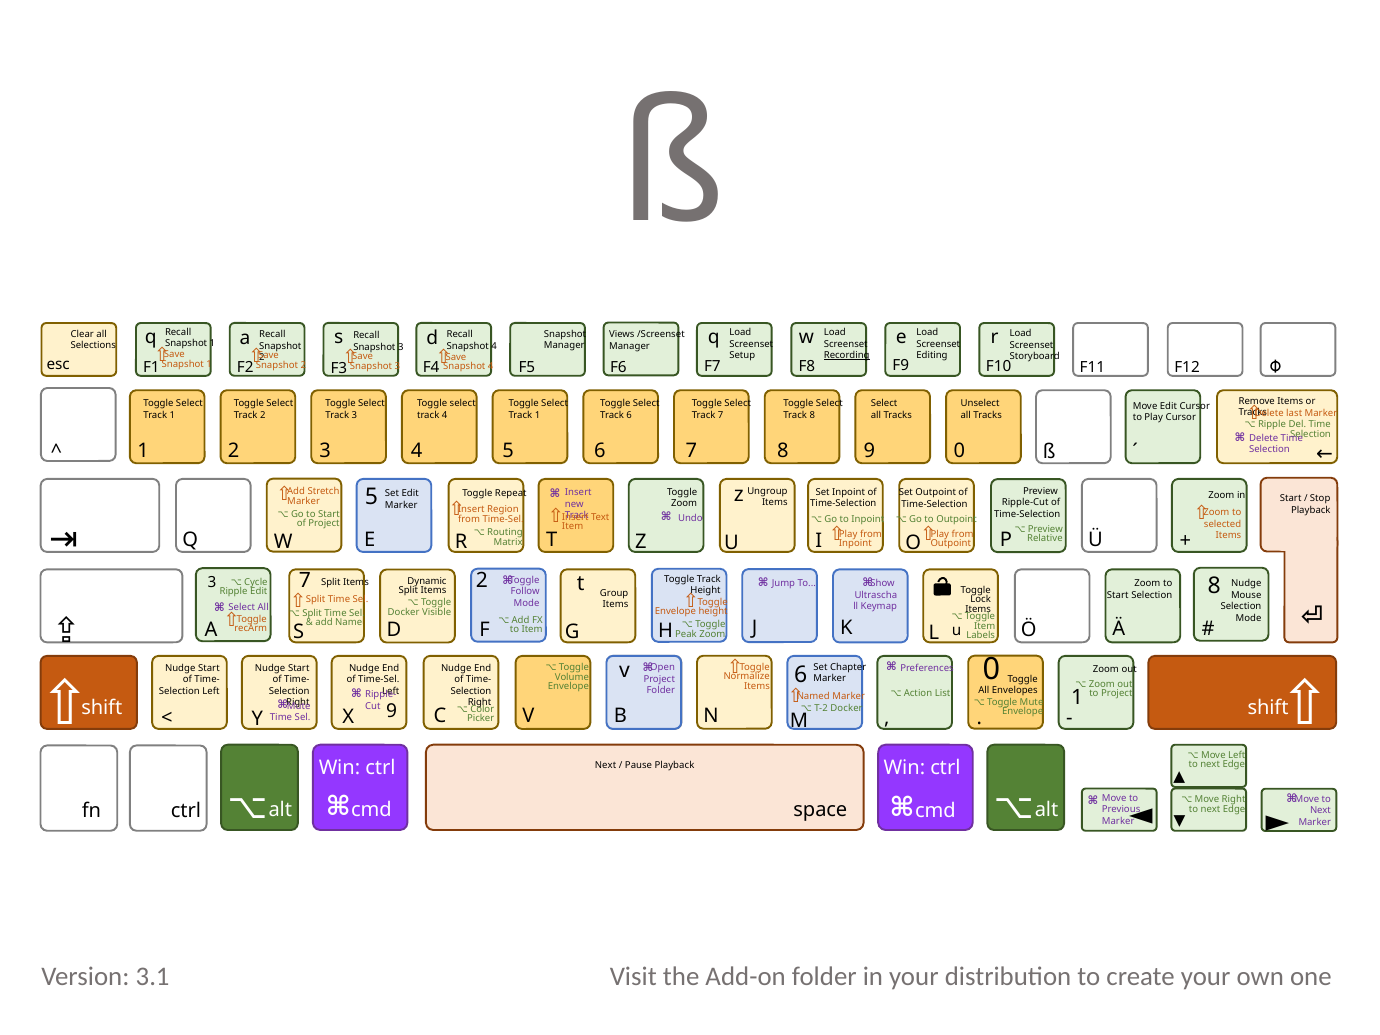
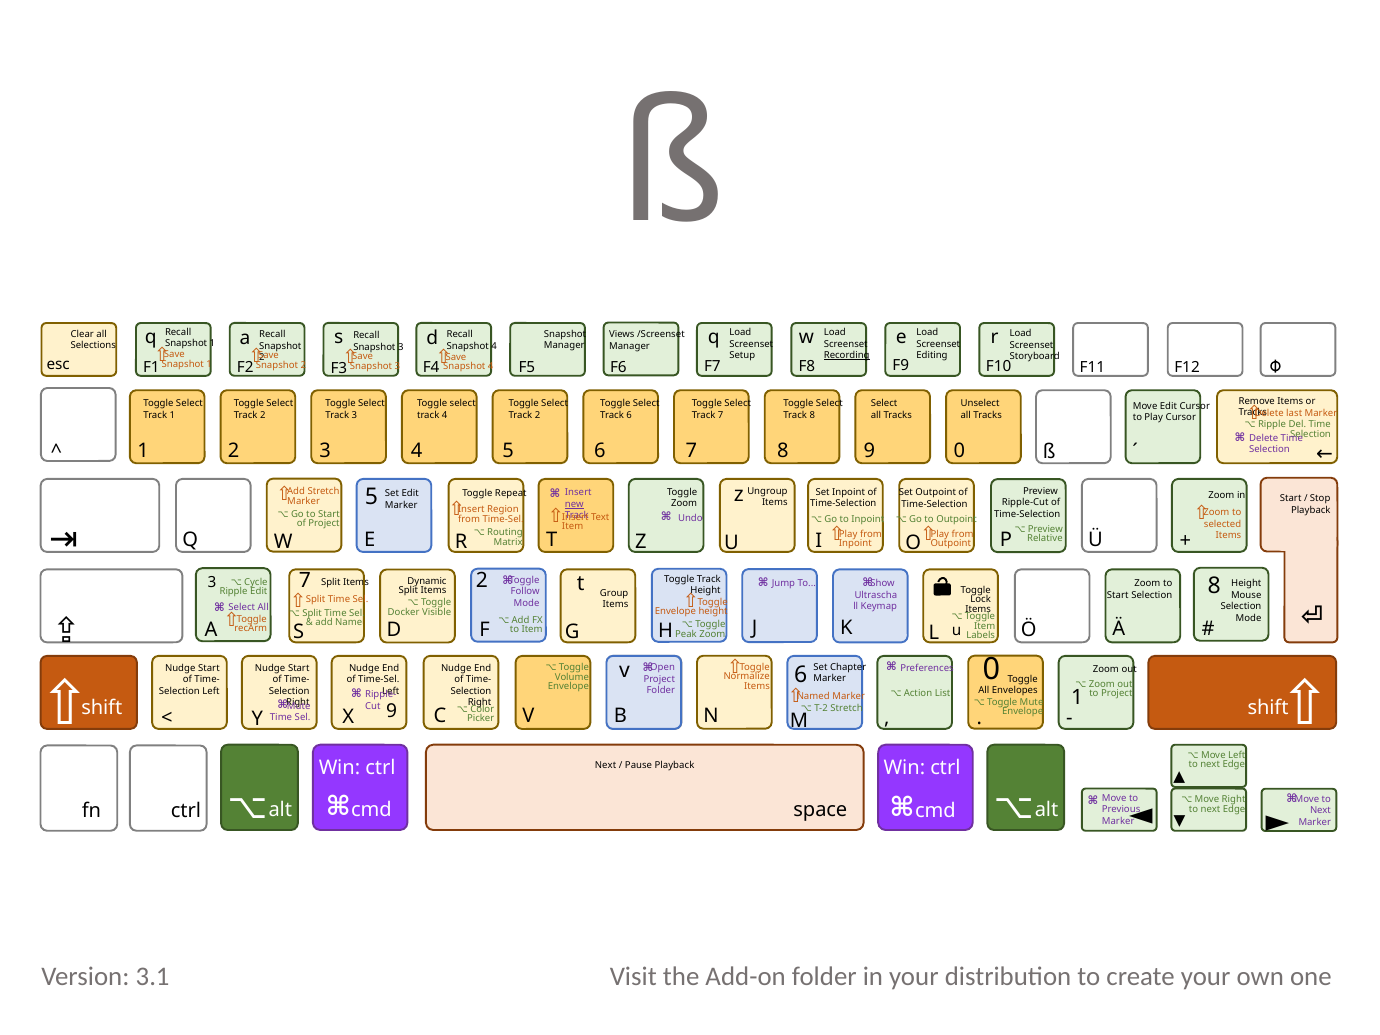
1 at (538, 415): 1 -> 2
new underline: none -> present
Nudge at (1246, 584): Nudge -> Height
Docker at (847, 709): Docker -> Stretch
